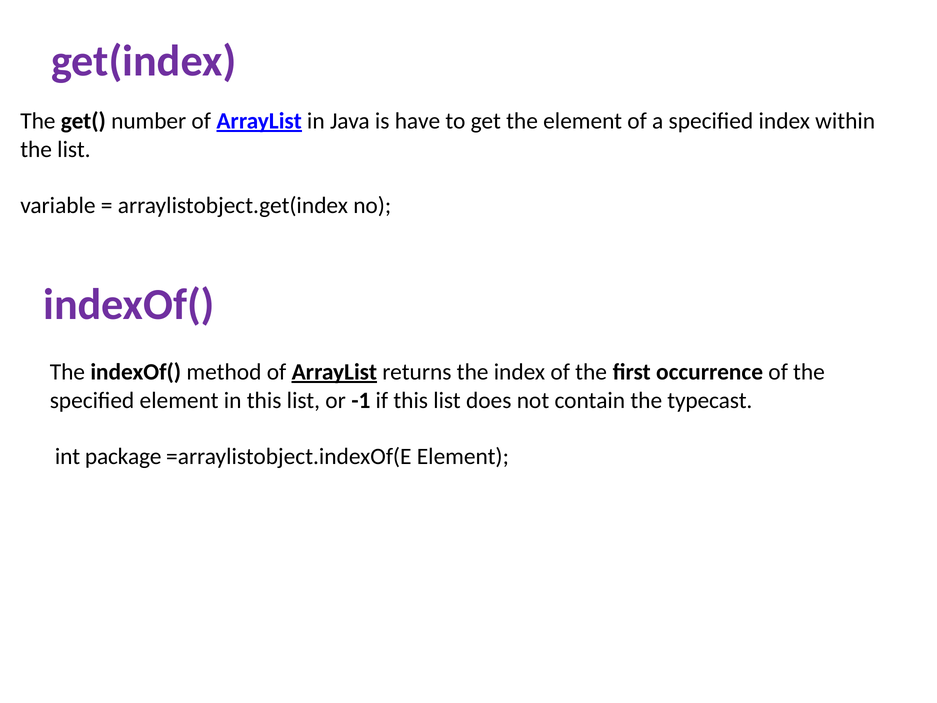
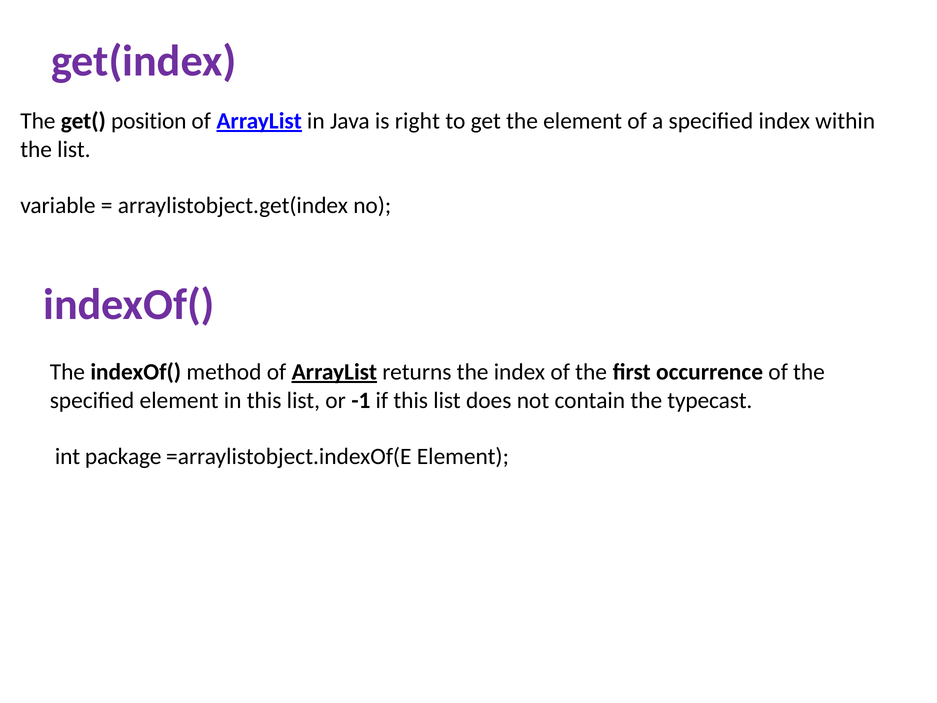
number: number -> position
have: have -> right
